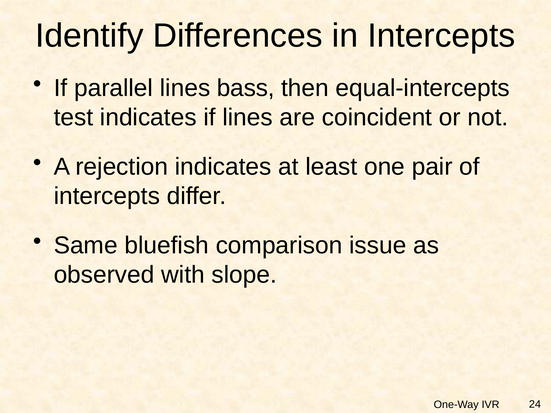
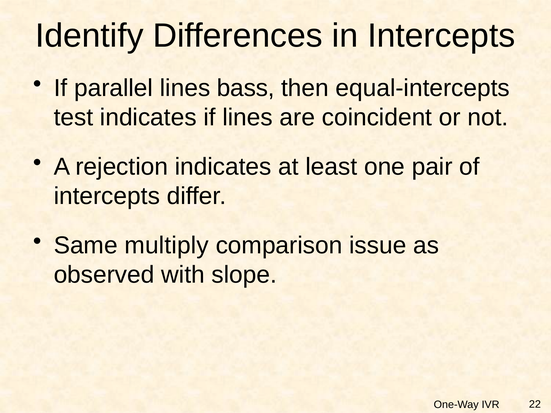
bluefish: bluefish -> multiply
24: 24 -> 22
